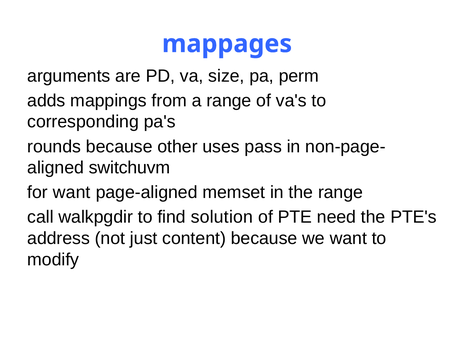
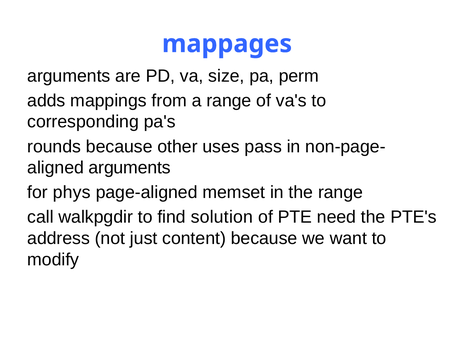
switchuvm at (130, 167): switchuvm -> arguments
for want: want -> phys
